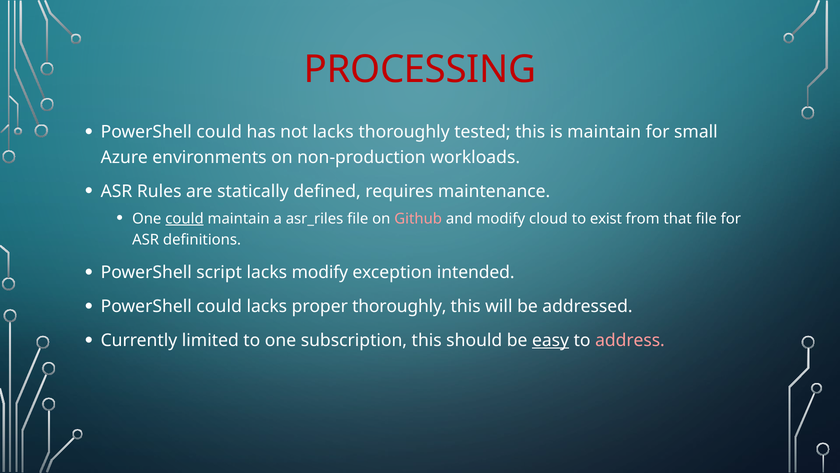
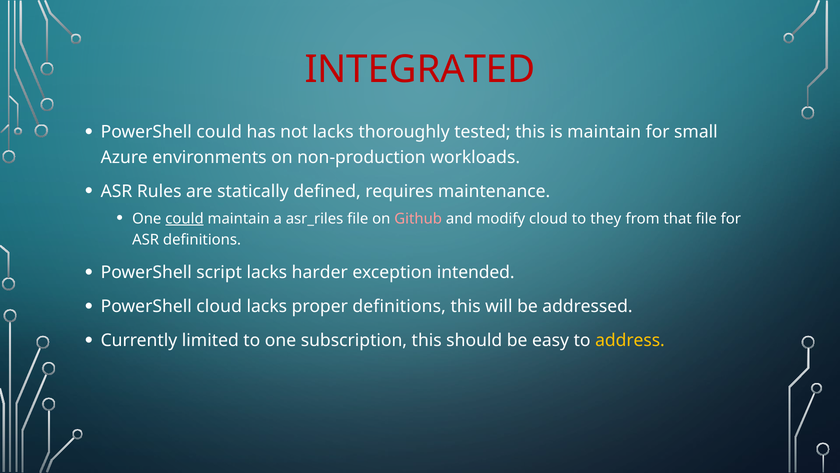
PROCESSING: PROCESSING -> INTEGRATED
exist: exist -> they
lacks modify: modify -> harder
could at (219, 306): could -> cloud
proper thoroughly: thoroughly -> definitions
easy underline: present -> none
address colour: pink -> yellow
